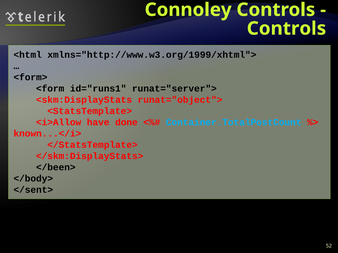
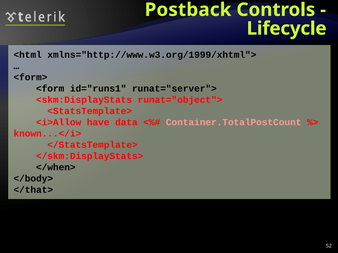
Connoley: Connoley -> Postback
Controls at (286, 29): Controls -> Lifecycle
done: done -> data
Container.TotalPostCount colour: light blue -> pink
</been>: </been> -> </when>
</sent>: </sent> -> </that>
